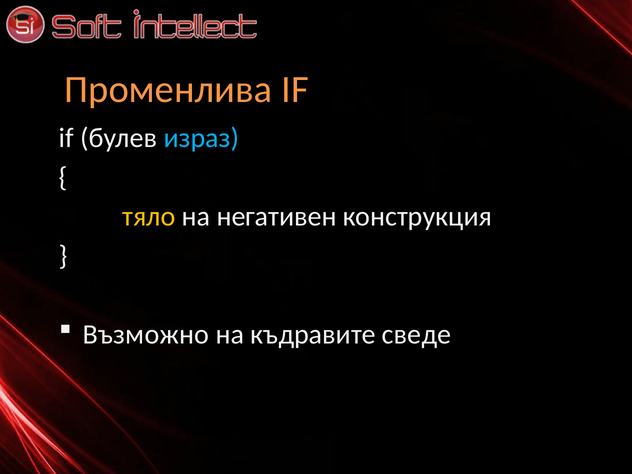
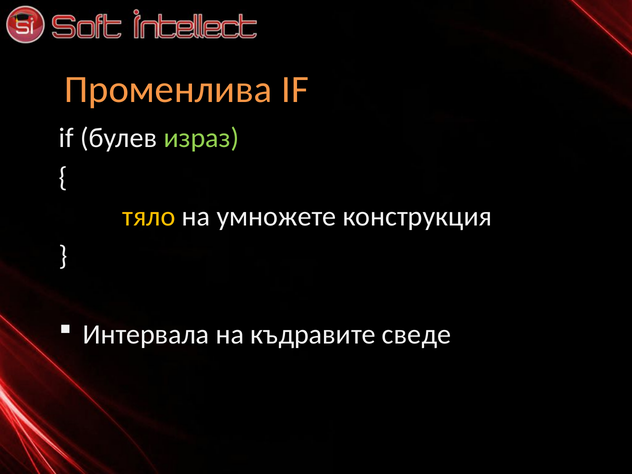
израз colour: light blue -> light green
негативен: негативен -> умножете
Възможно: Възможно -> Интервала
